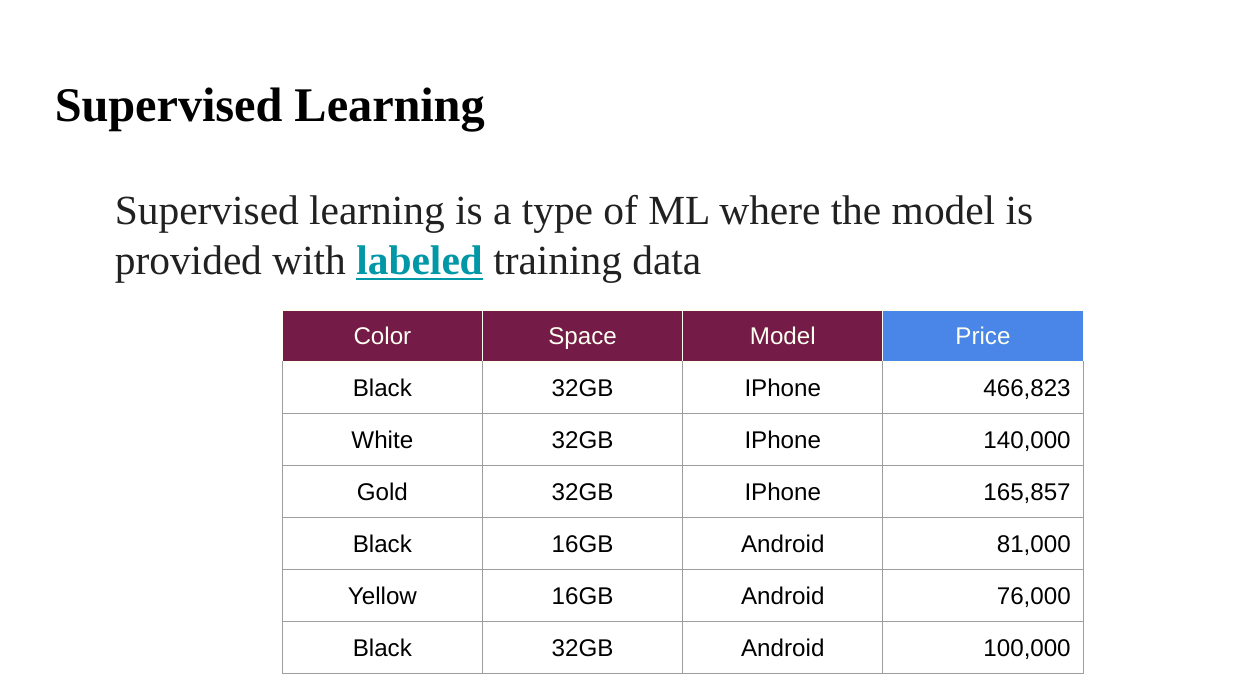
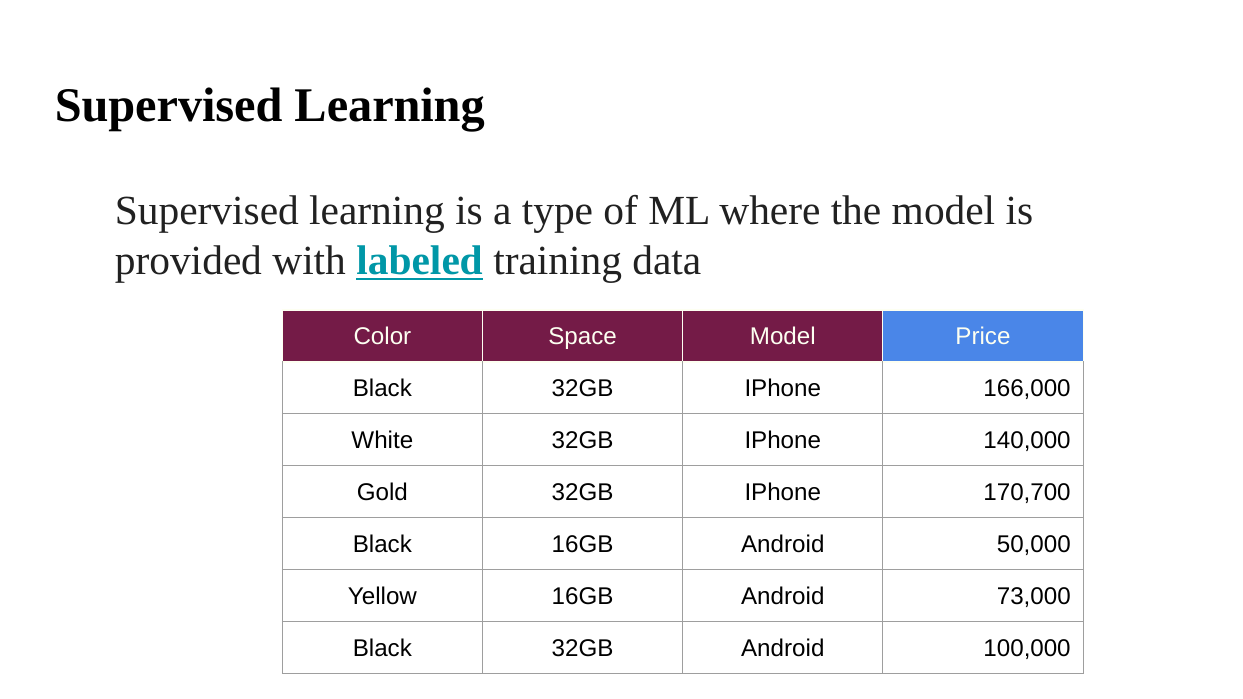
466,823: 466,823 -> 166,000
165,857: 165,857 -> 170,700
81,000: 81,000 -> 50,000
76,000: 76,000 -> 73,000
